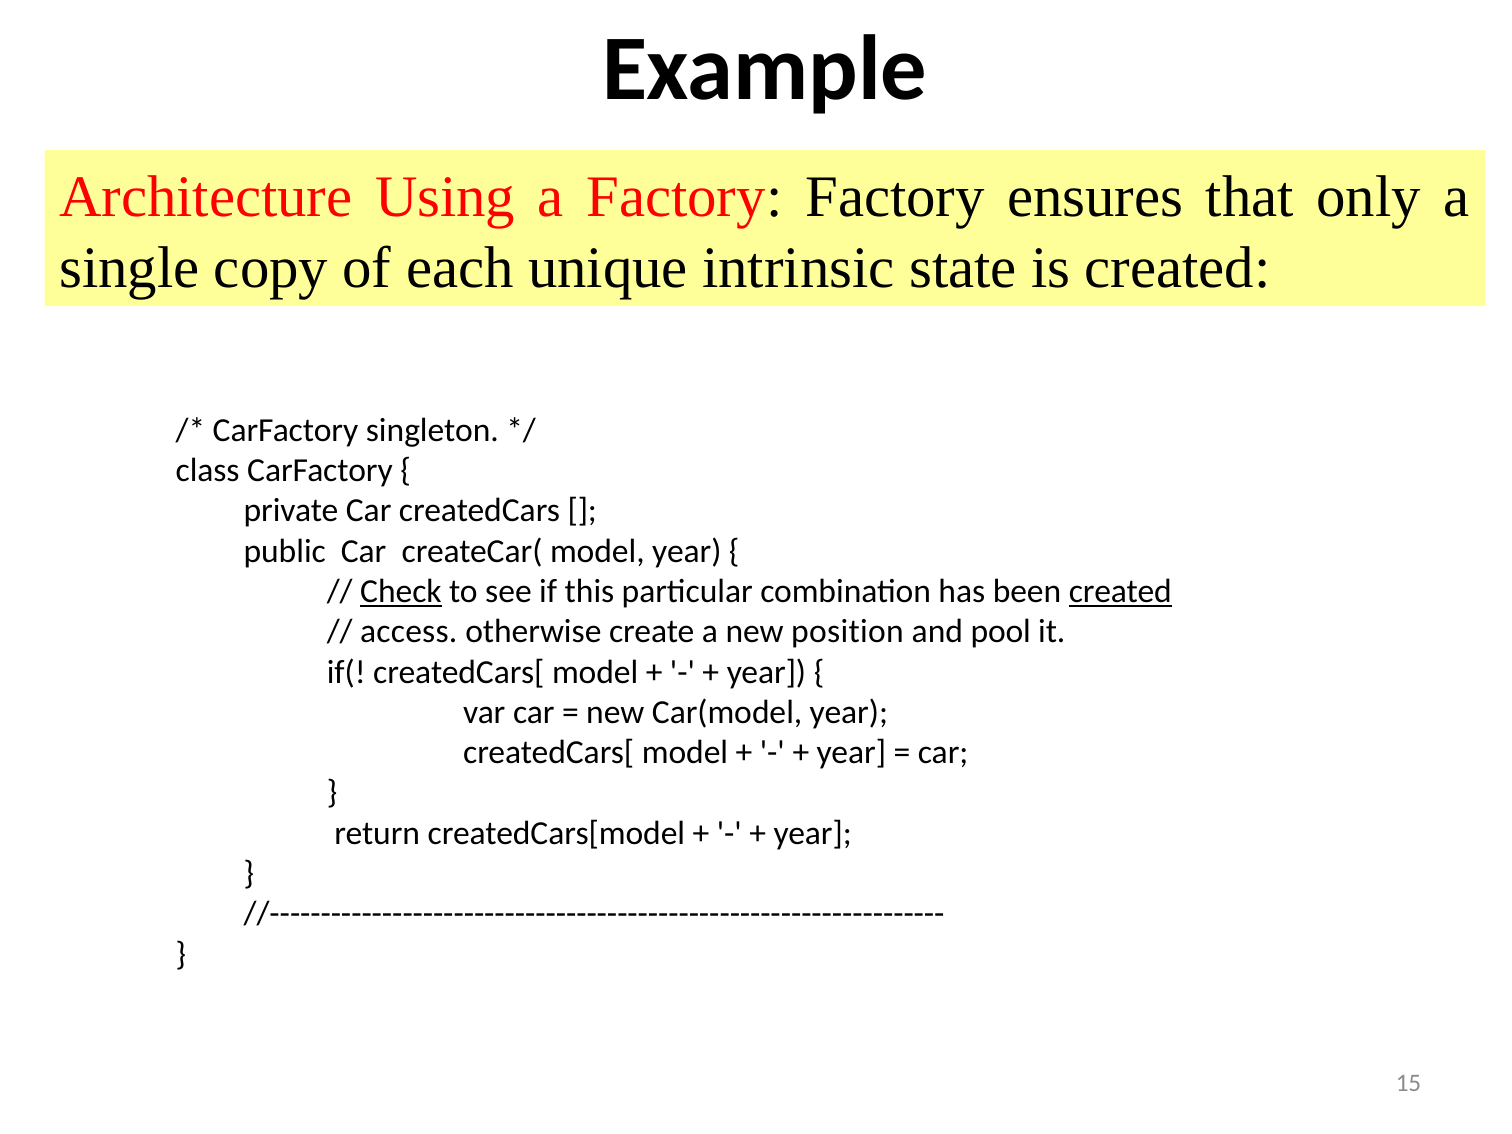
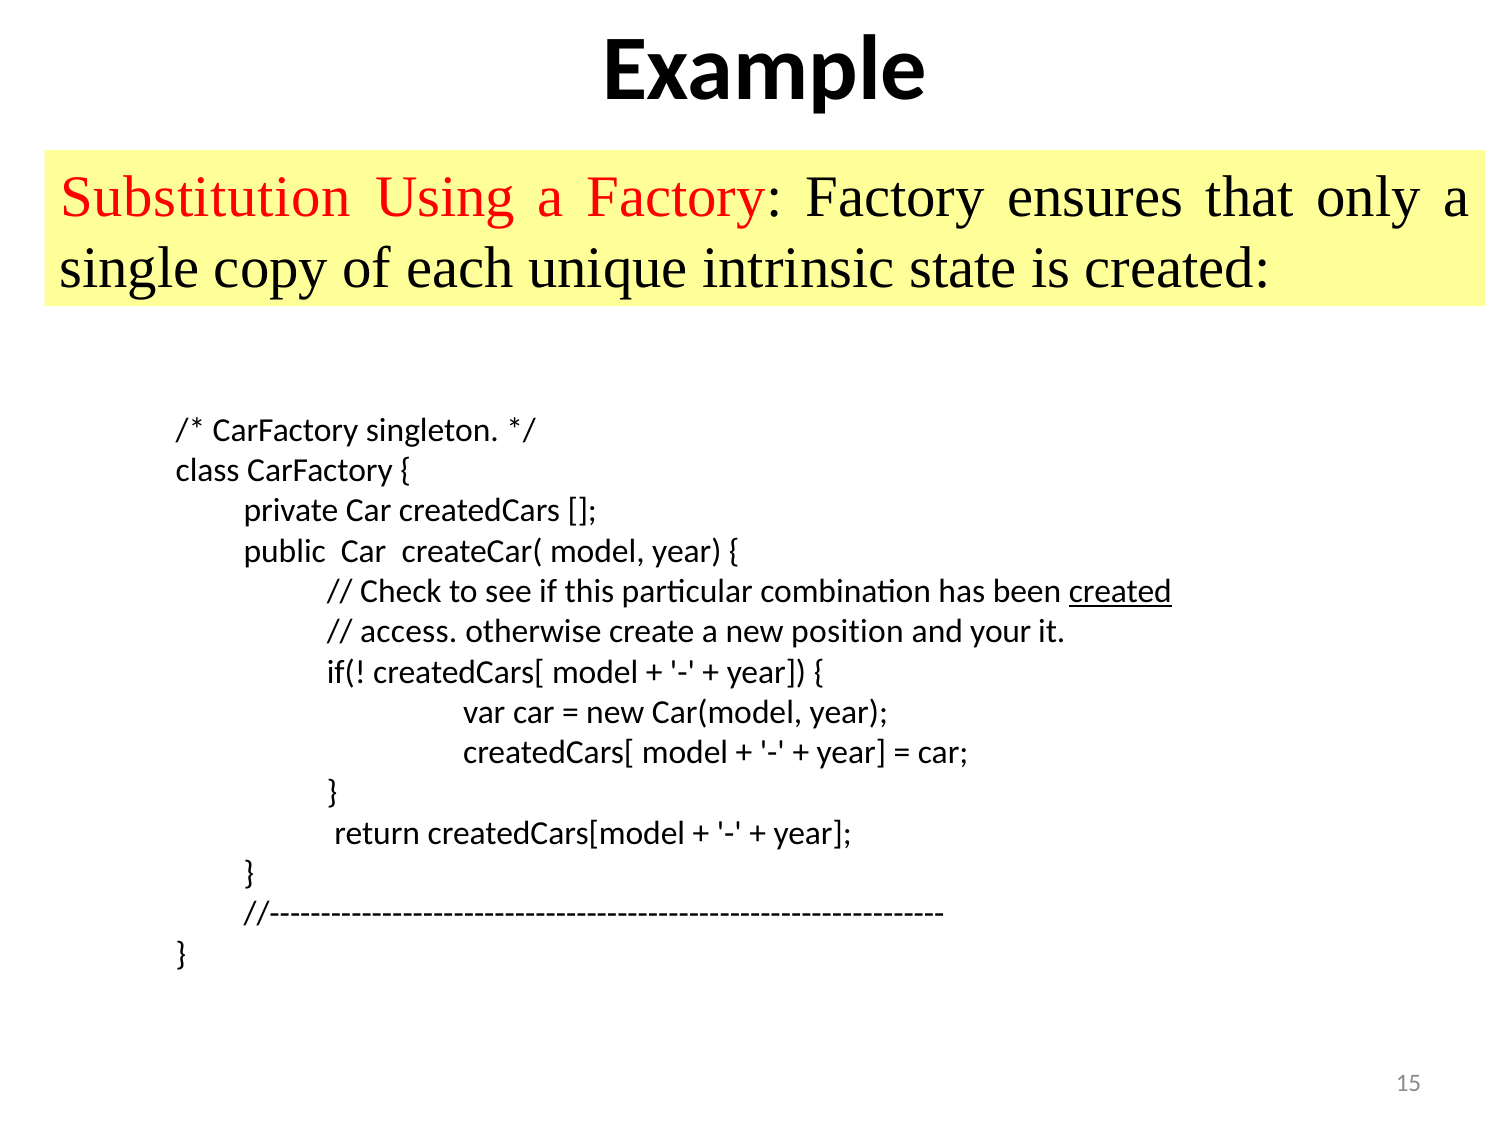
Architecture: Architecture -> Substitution
Check underline: present -> none
pool: pool -> your
